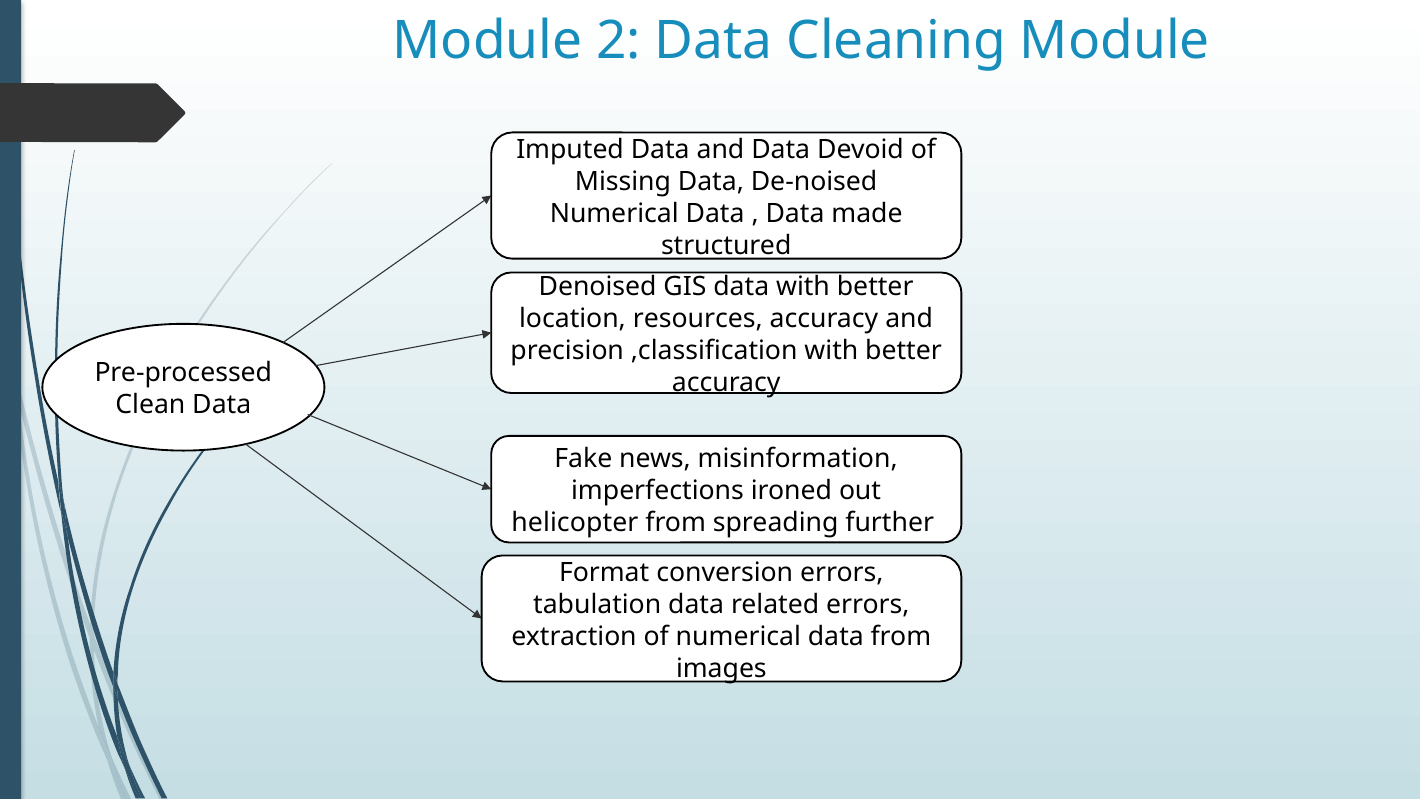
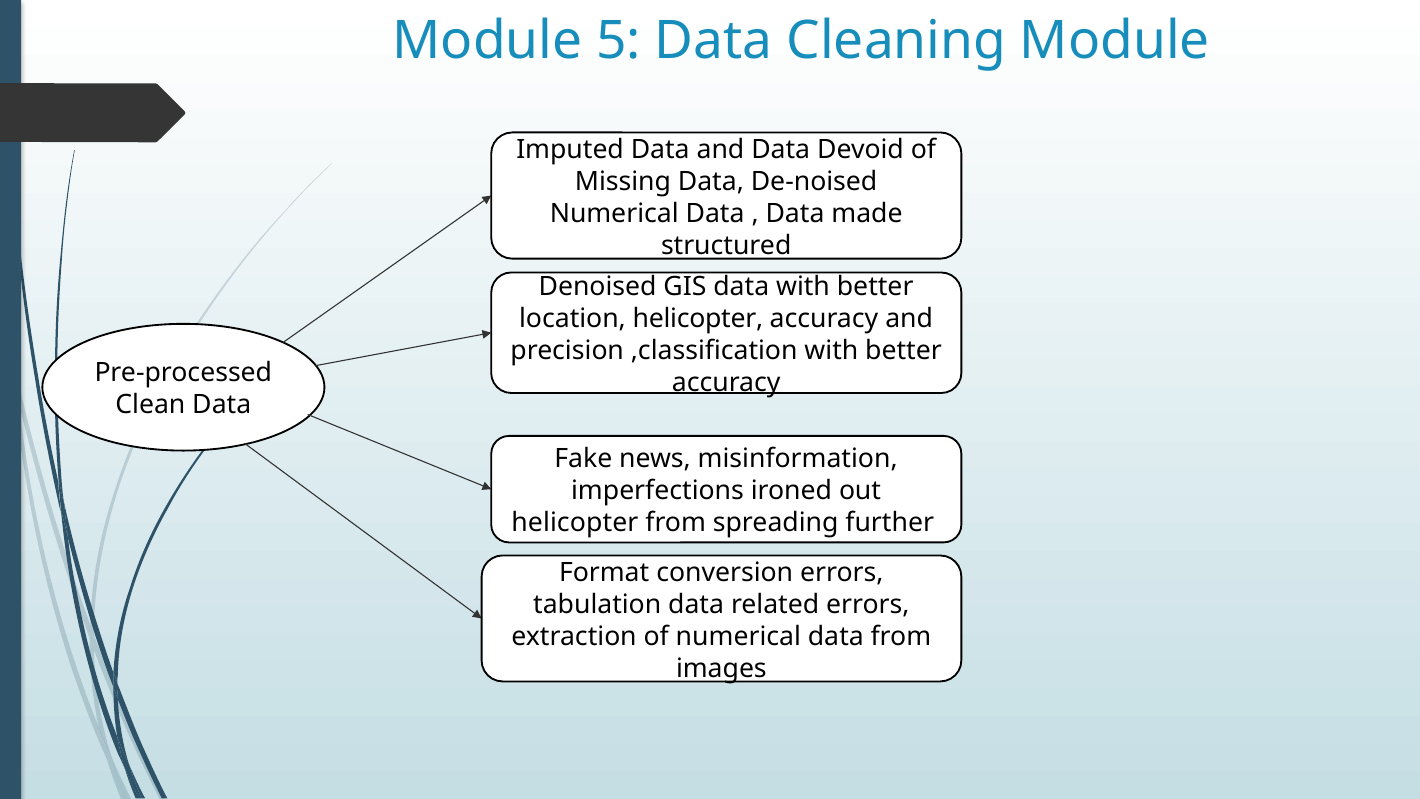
2: 2 -> 5
location resources: resources -> helicopter
